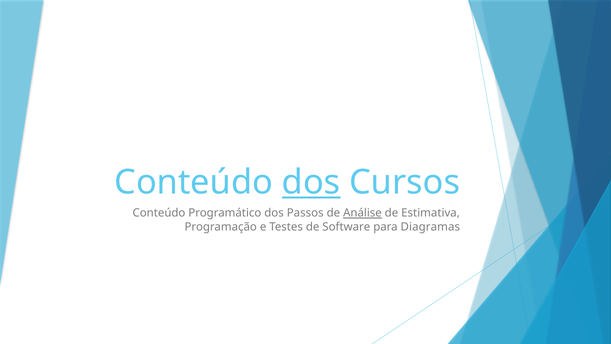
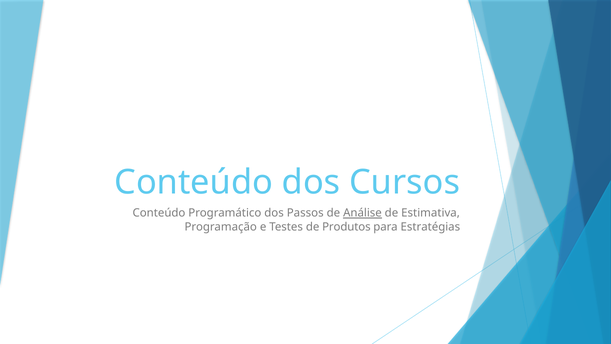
dos at (311, 182) underline: present -> none
Software: Software -> Produtos
Diagramas: Diagramas -> Estratégias
